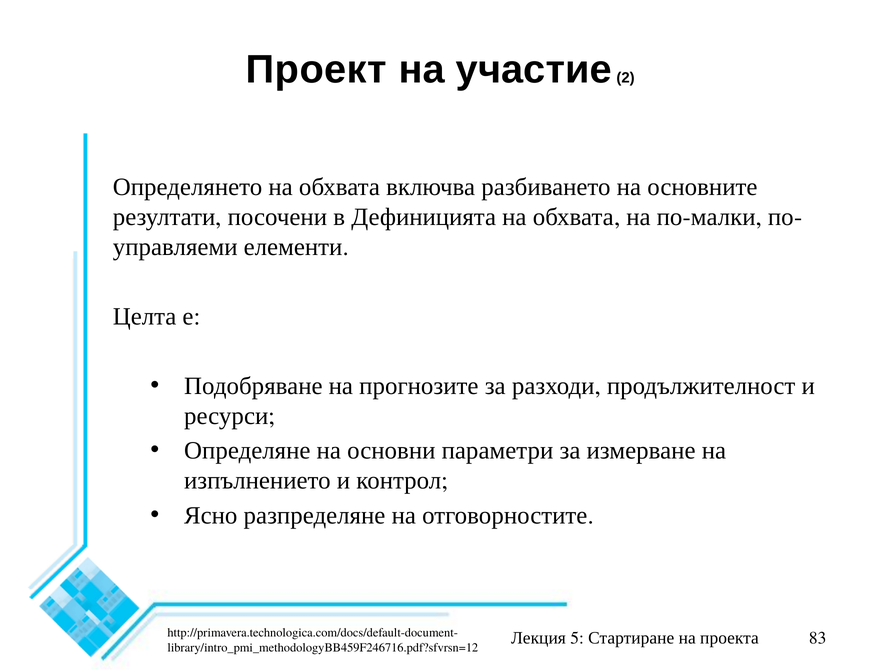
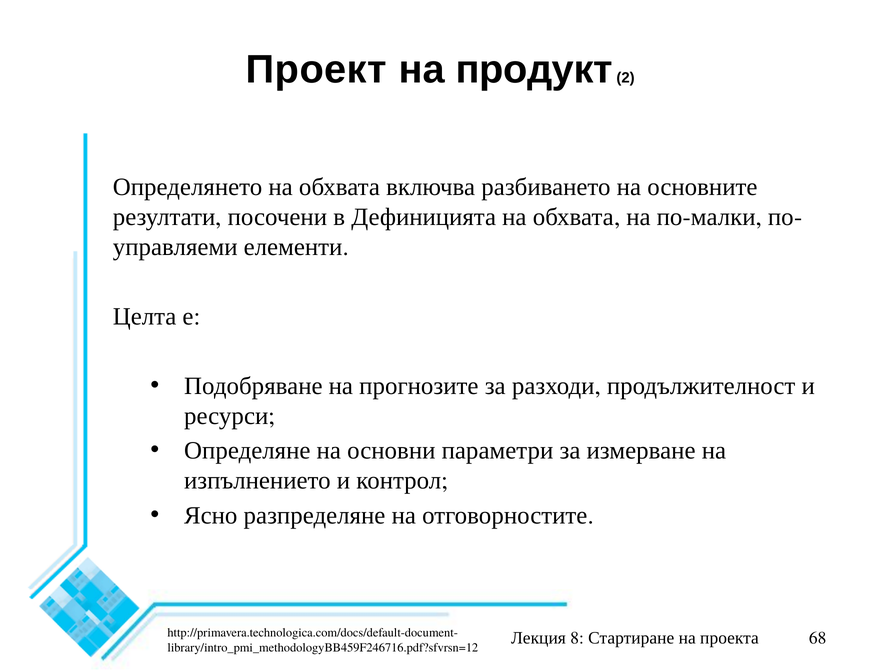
участие: участие -> продукт
5: 5 -> 8
83: 83 -> 68
